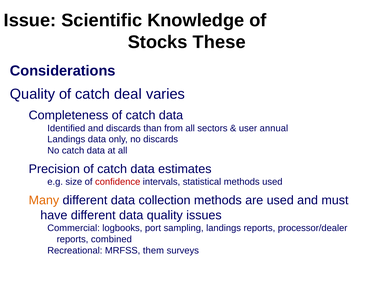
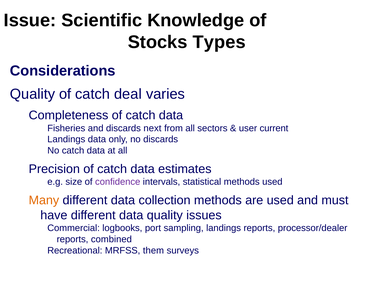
These: These -> Types
Identified: Identified -> Fisheries
than: than -> next
annual: annual -> current
confidence colour: red -> purple
